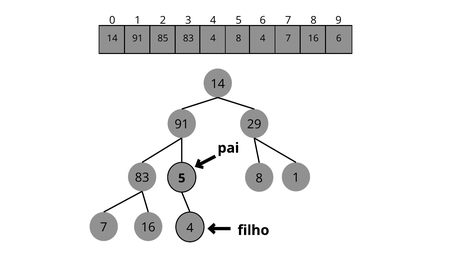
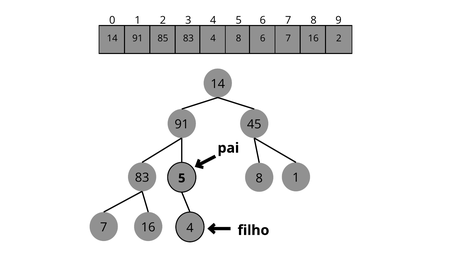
8 4: 4 -> 6
16 6: 6 -> 2
29: 29 -> 45
